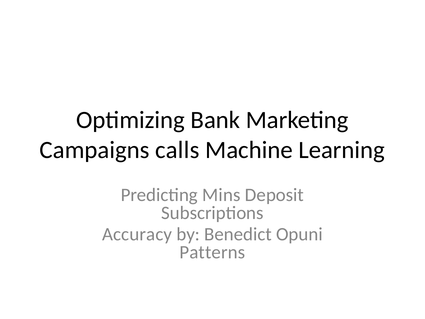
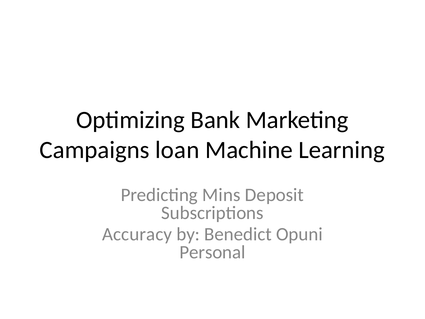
calls: calls -> loan
Patterns: Patterns -> Personal
